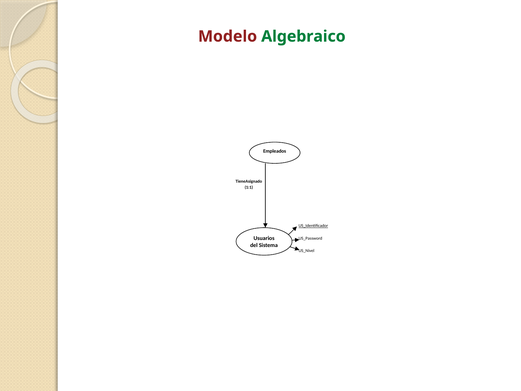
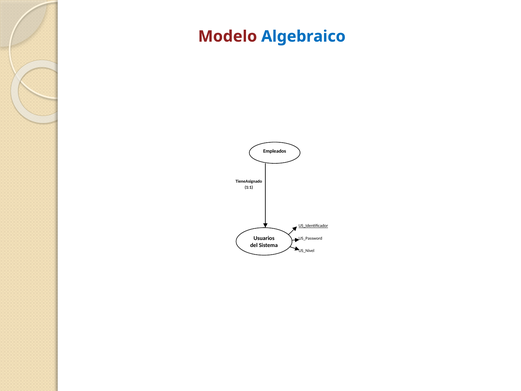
Algebraico colour: green -> blue
